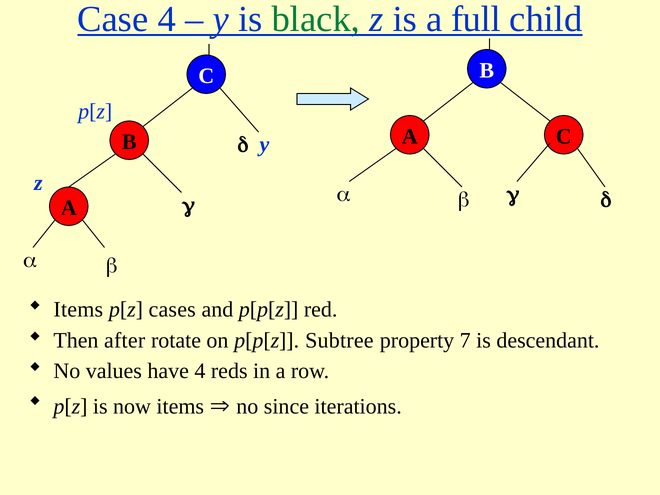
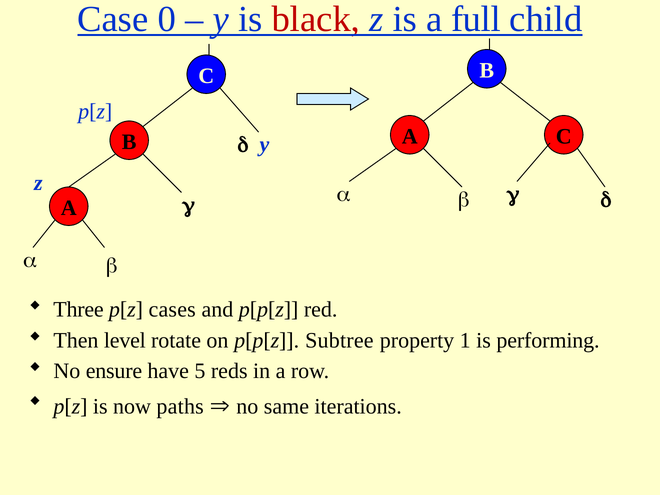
Case 4: 4 -> 0
black colour: green -> red
Items at (78, 310): Items -> Three
after: after -> level
7: 7 -> 1
descendant: descendant -> performing
values: values -> ensure
have 4: 4 -> 5
now items: items -> paths
since: since -> same
